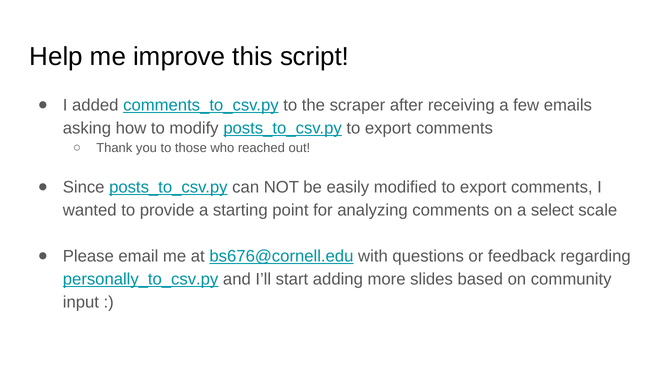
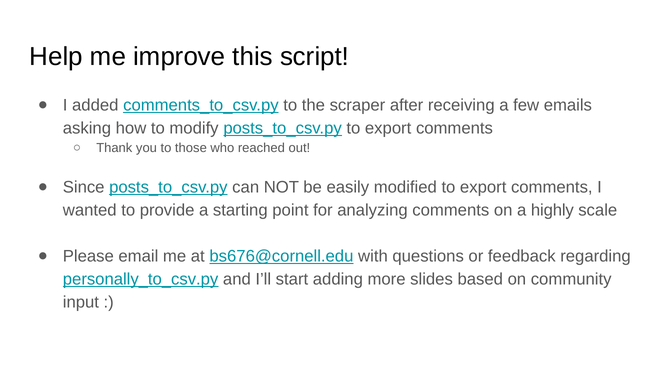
select: select -> highly
